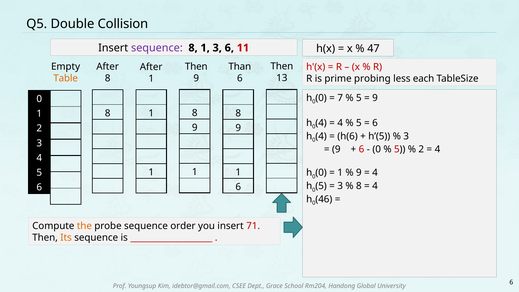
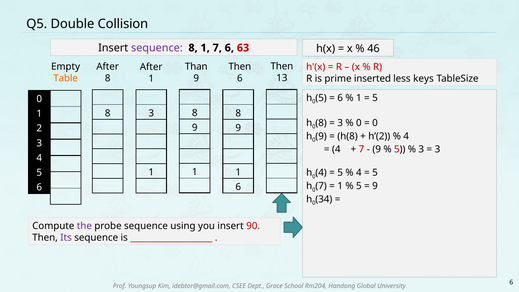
1 3: 3 -> 7
11: 11 -> 63
47: 47 -> 46
Then at (196, 67): Then -> Than
Than at (240, 67): Than -> Then
probing: probing -> inserted
each: each -> keys
0 at (321, 98): 0 -> 5
7 at (340, 98): 7 -> 6
5 at (359, 98): 5 -> 1
9 at (375, 98): 9 -> 5
1 at (151, 113): 1 -> 3
4 at (321, 123): 4 -> 8
4 at (340, 123): 4 -> 3
5 at (359, 123): 5 -> 0
6 at (375, 123): 6 -> 0
4 at (321, 136): 4 -> 9
h(6: h(6 -> h(8
h’(5: h’(5 -> h’(2
3 at (406, 136): 3 -> 4
9 at (336, 149): 9 -> 4
6 at (362, 149): 6 -> 7
0 at (377, 149): 0 -> 9
2 at (421, 149): 2 -> 3
4 at (437, 149): 4 -> 3
0 at (321, 173): 0 -> 4
1 at (340, 173): 1 -> 5
9 at (359, 173): 9 -> 4
4 at (375, 173): 4 -> 5
0 5: 5 -> 7
3 at (340, 186): 3 -> 1
8 at (359, 186): 8 -> 5
4 at (375, 186): 4 -> 9
46: 46 -> 34
the colour: orange -> purple
order: order -> using
71: 71 -> 90
Its colour: orange -> purple
